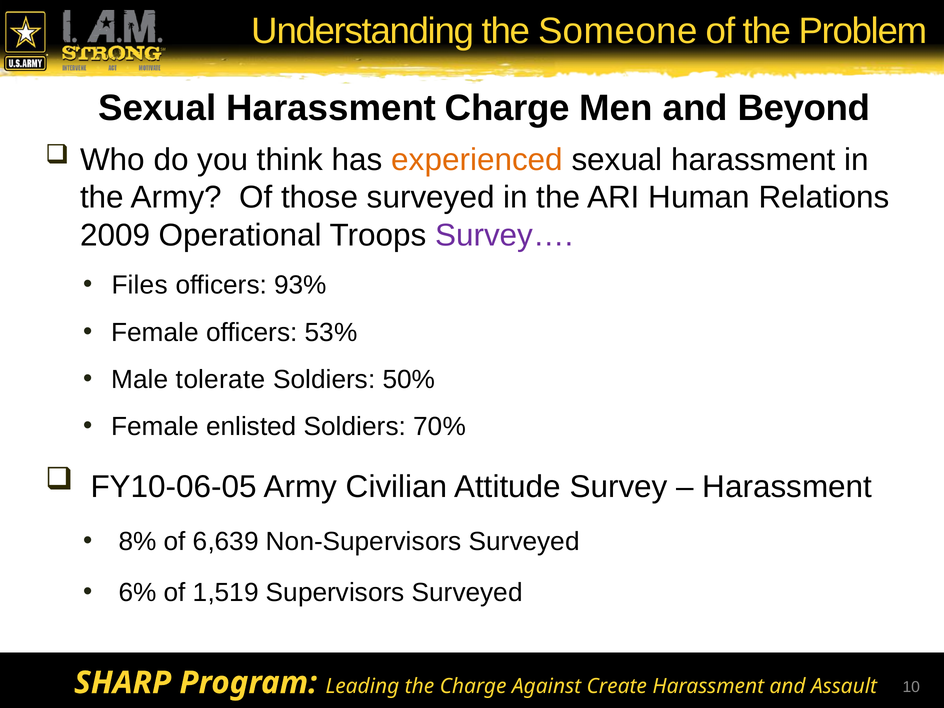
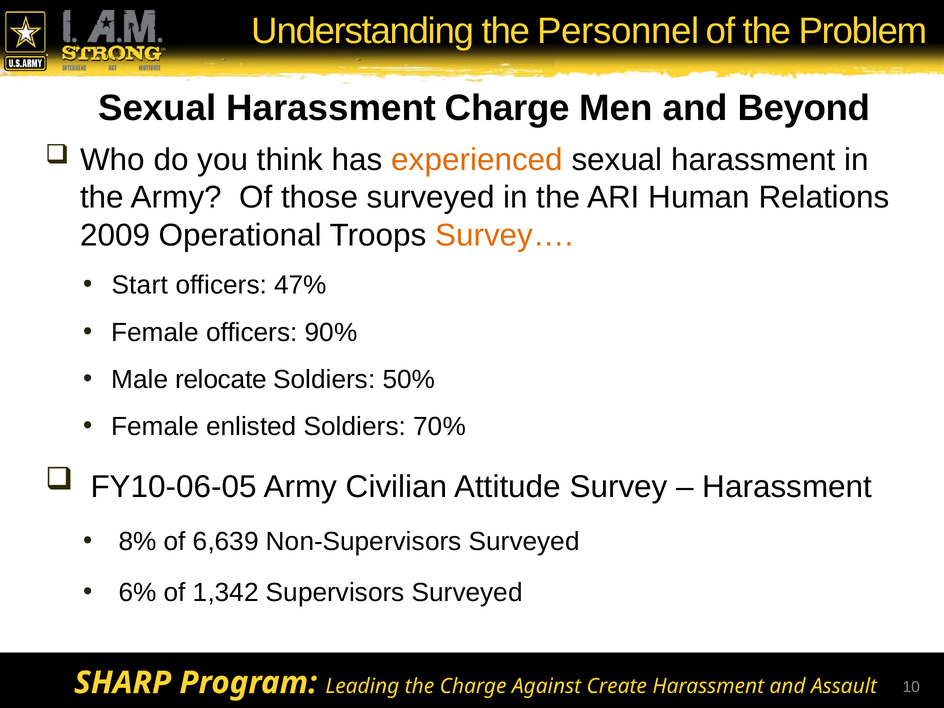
Someone: Someone -> Personnel
Survey… colour: purple -> orange
Files: Files -> Start
93%: 93% -> 47%
53%: 53% -> 90%
tolerate: tolerate -> relocate
1,519: 1,519 -> 1,342
